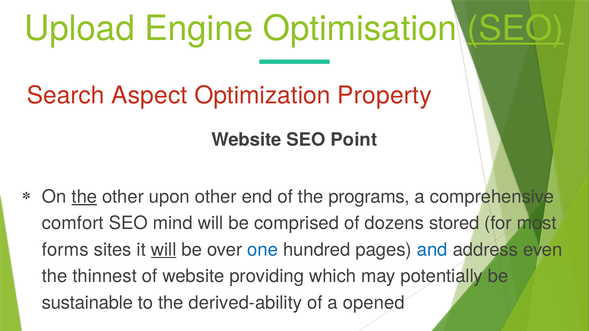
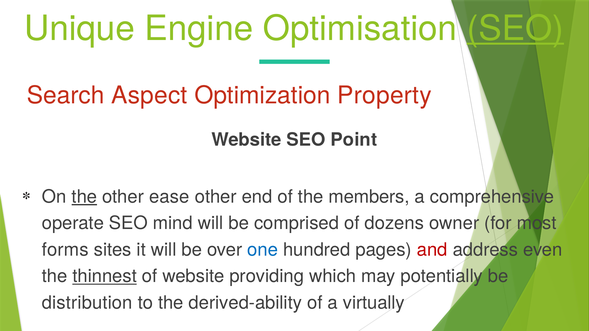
Upload: Upload -> Unique
upon: upon -> ease
programs: programs -> members
comfort: comfort -> operate
stored: stored -> owner
will at (164, 250) underline: present -> none
and colour: blue -> red
thinnest underline: none -> present
sustainable: sustainable -> distribution
opened: opened -> virtually
